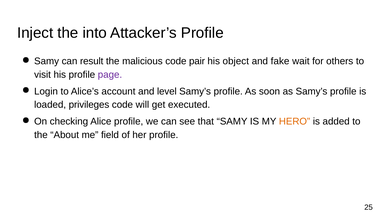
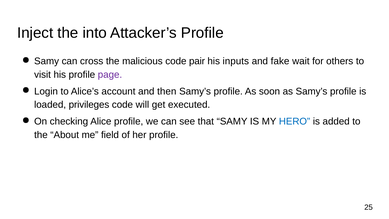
result: result -> cross
object: object -> inputs
level: level -> then
HERO colour: orange -> blue
